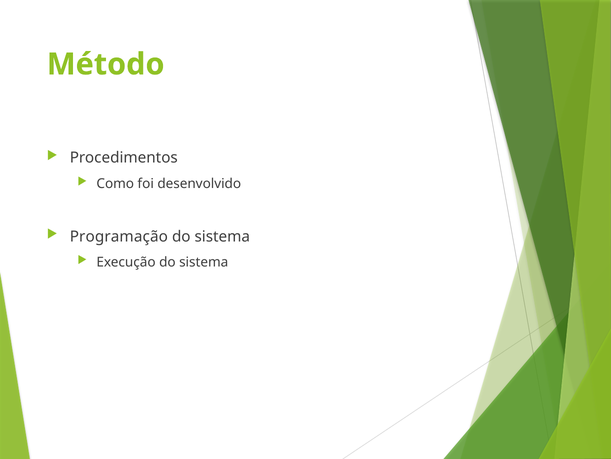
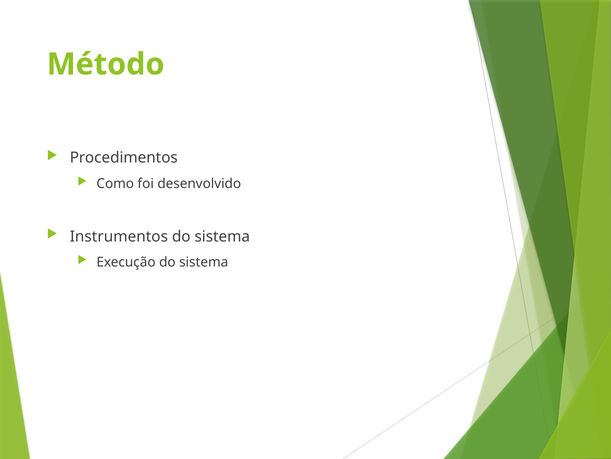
Programação: Programação -> Instrumentos
